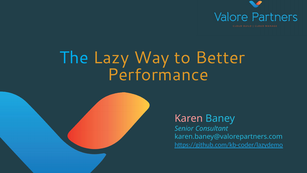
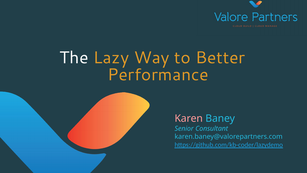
The colour: light blue -> white
